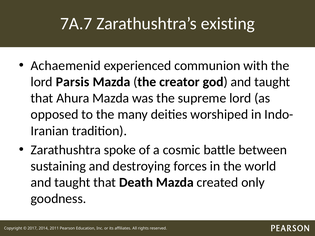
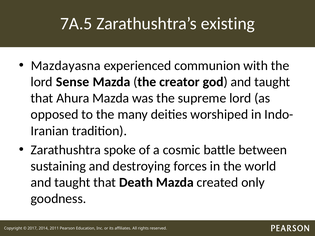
7A.7: 7A.7 -> 7A.5
Achaemenid: Achaemenid -> Mazdayasna
Parsis: Parsis -> Sense
